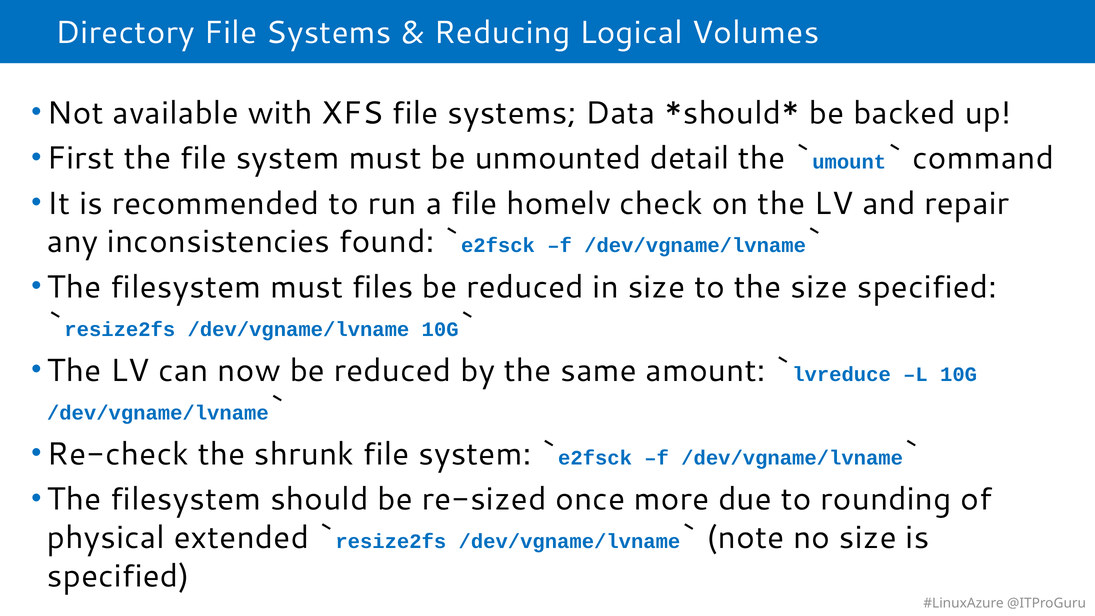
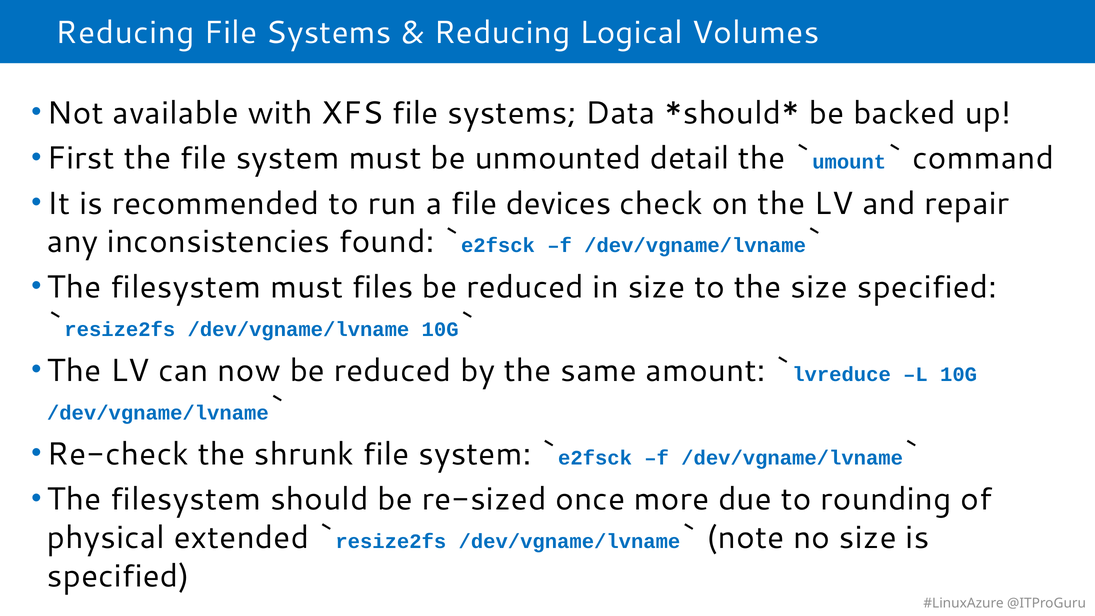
Directory at (125, 32): Directory -> Reducing
homelv: homelv -> devices
